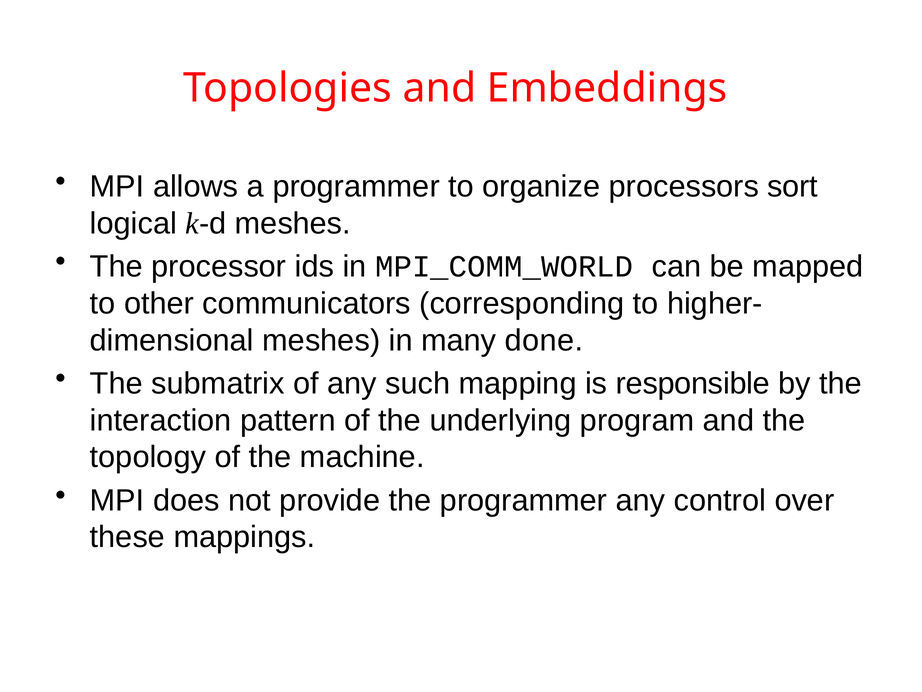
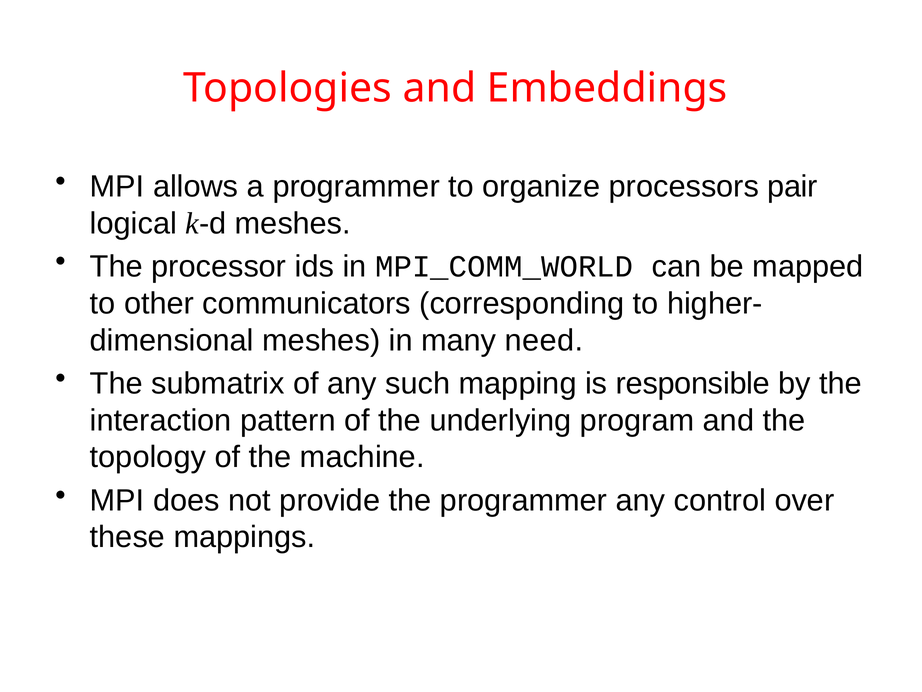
sort: sort -> pair
done: done -> need
